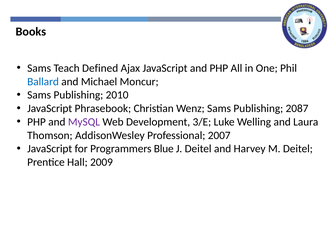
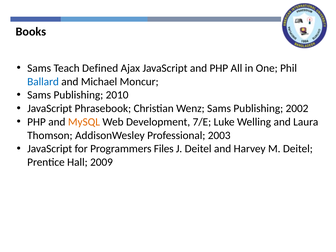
2087: 2087 -> 2002
MySQL colour: purple -> orange
3/E: 3/E -> 7/E
2007: 2007 -> 2003
Blue: Blue -> Files
